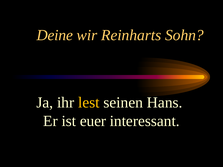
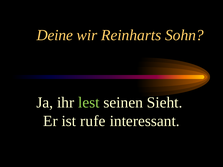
lest colour: yellow -> light green
Hans: Hans -> Sieht
euer: euer -> rufe
